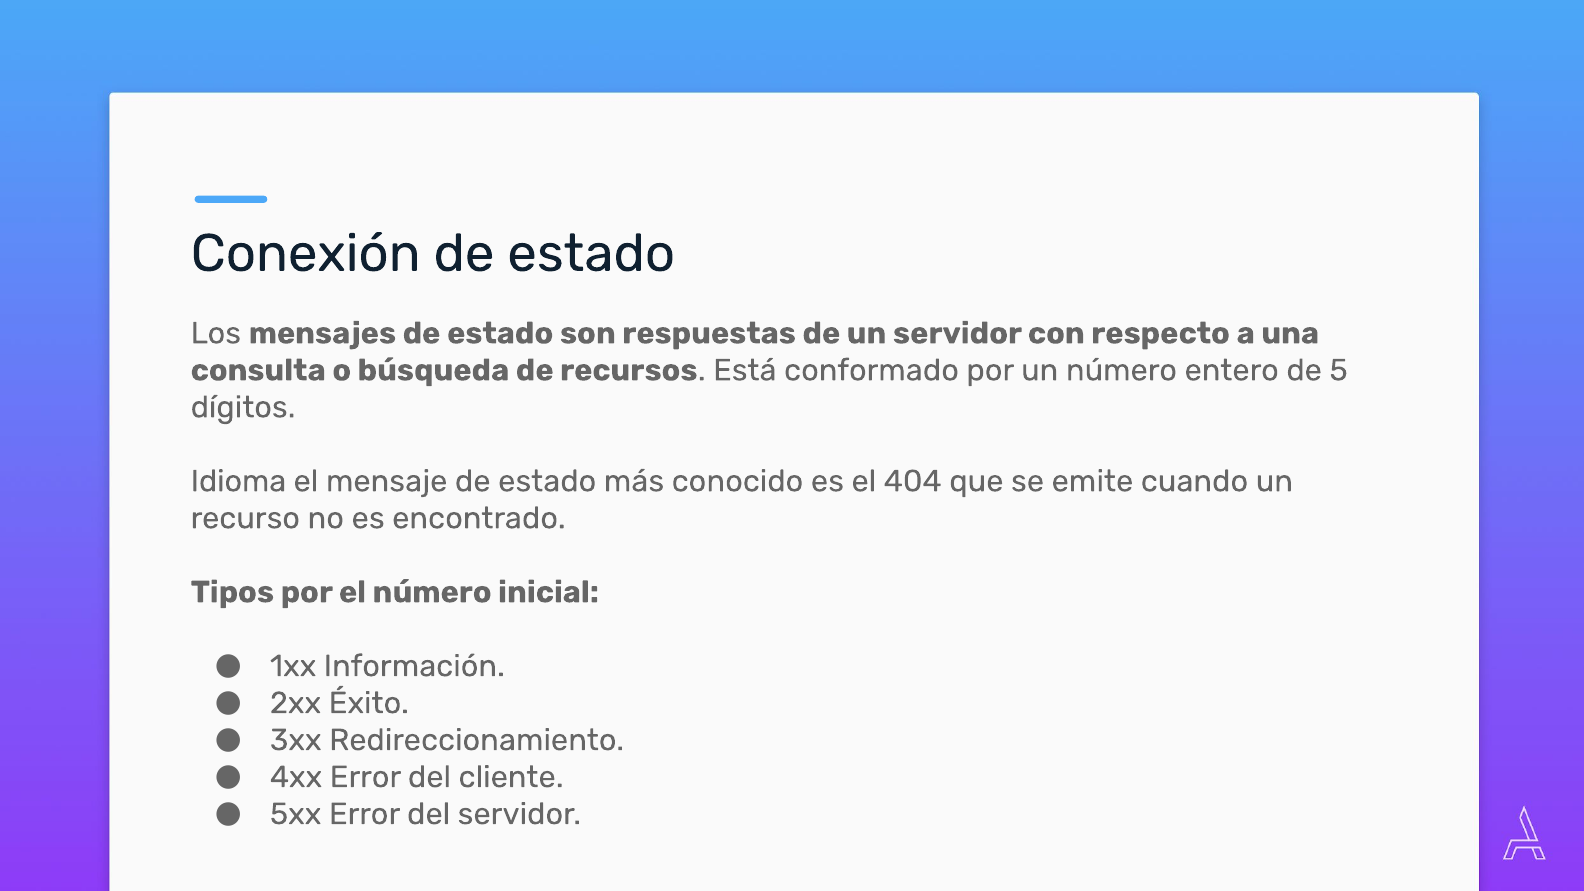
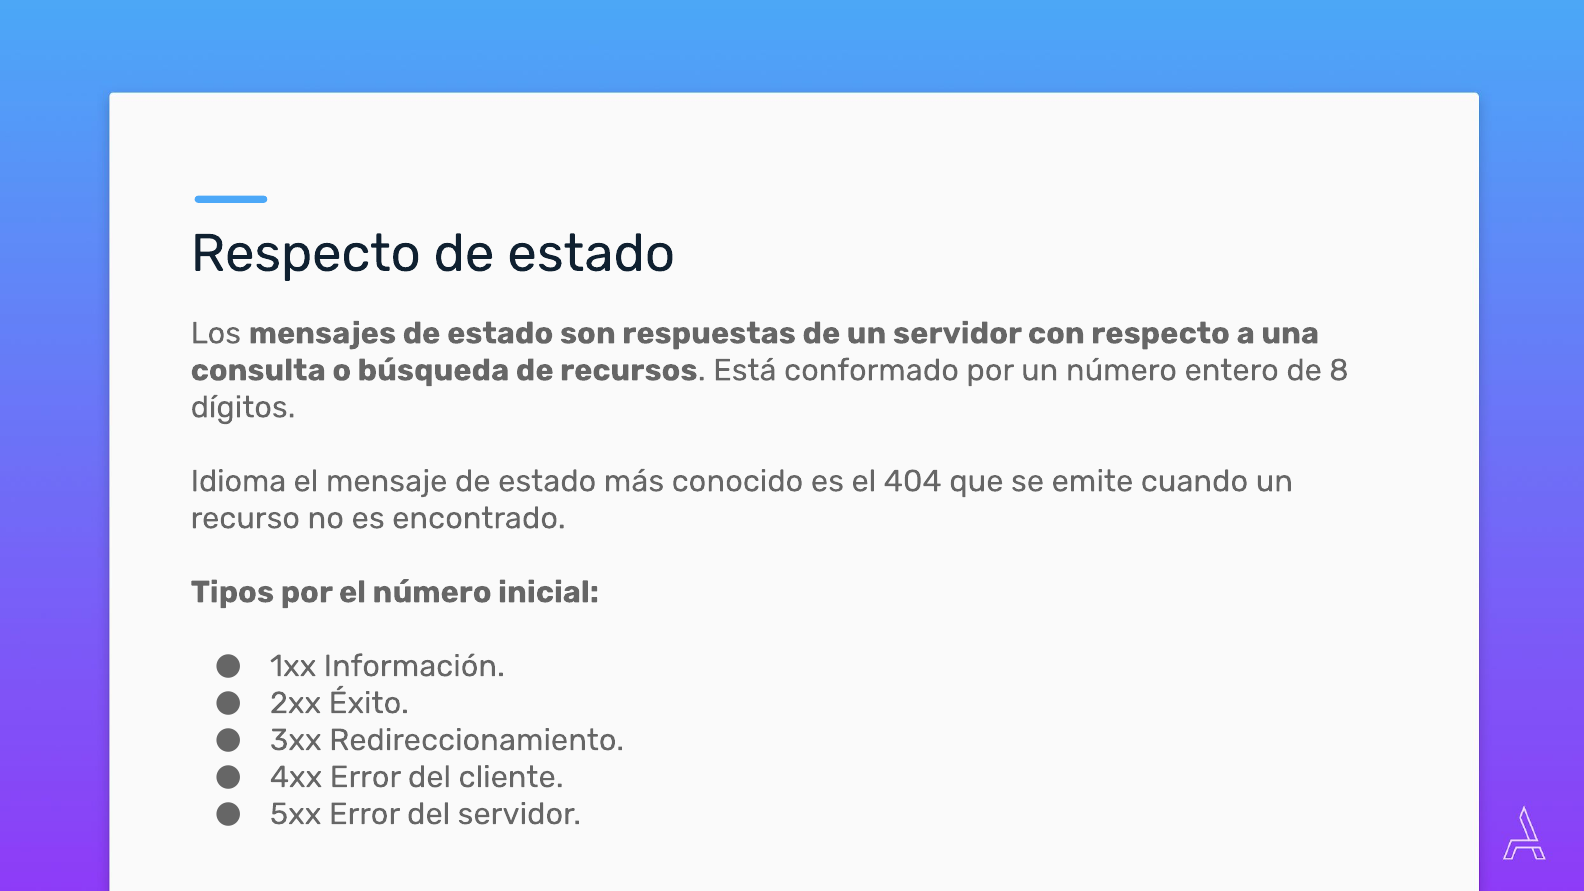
Conexión at (306, 253): Conexión -> Respecto
5: 5 -> 8
